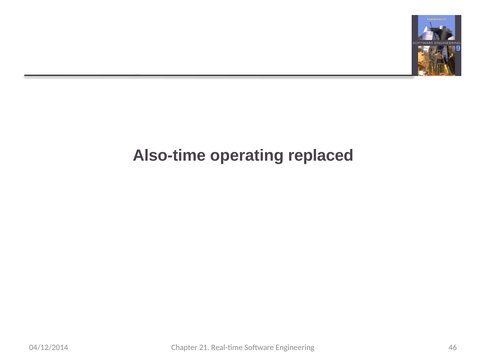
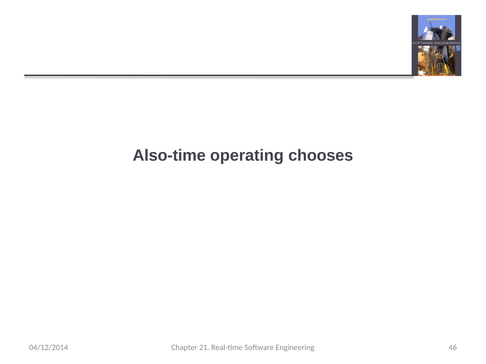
replaced: replaced -> chooses
